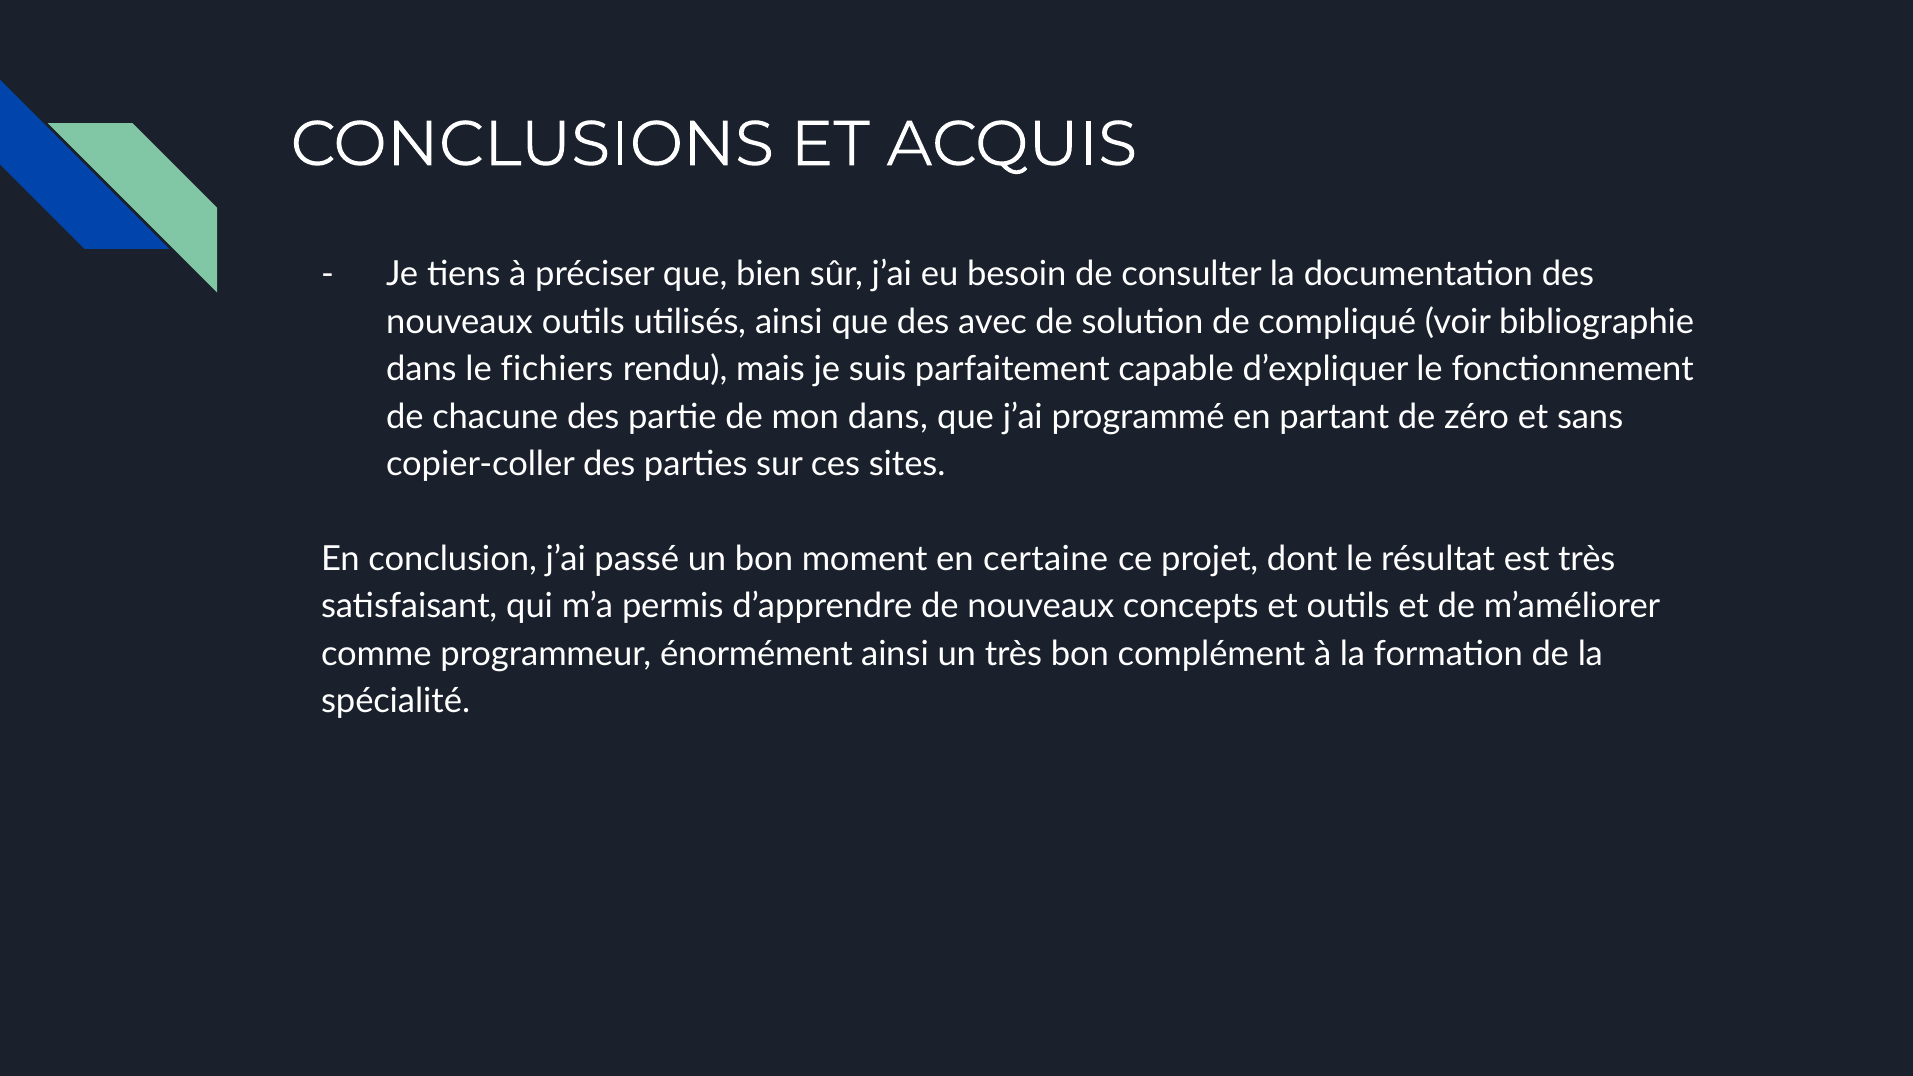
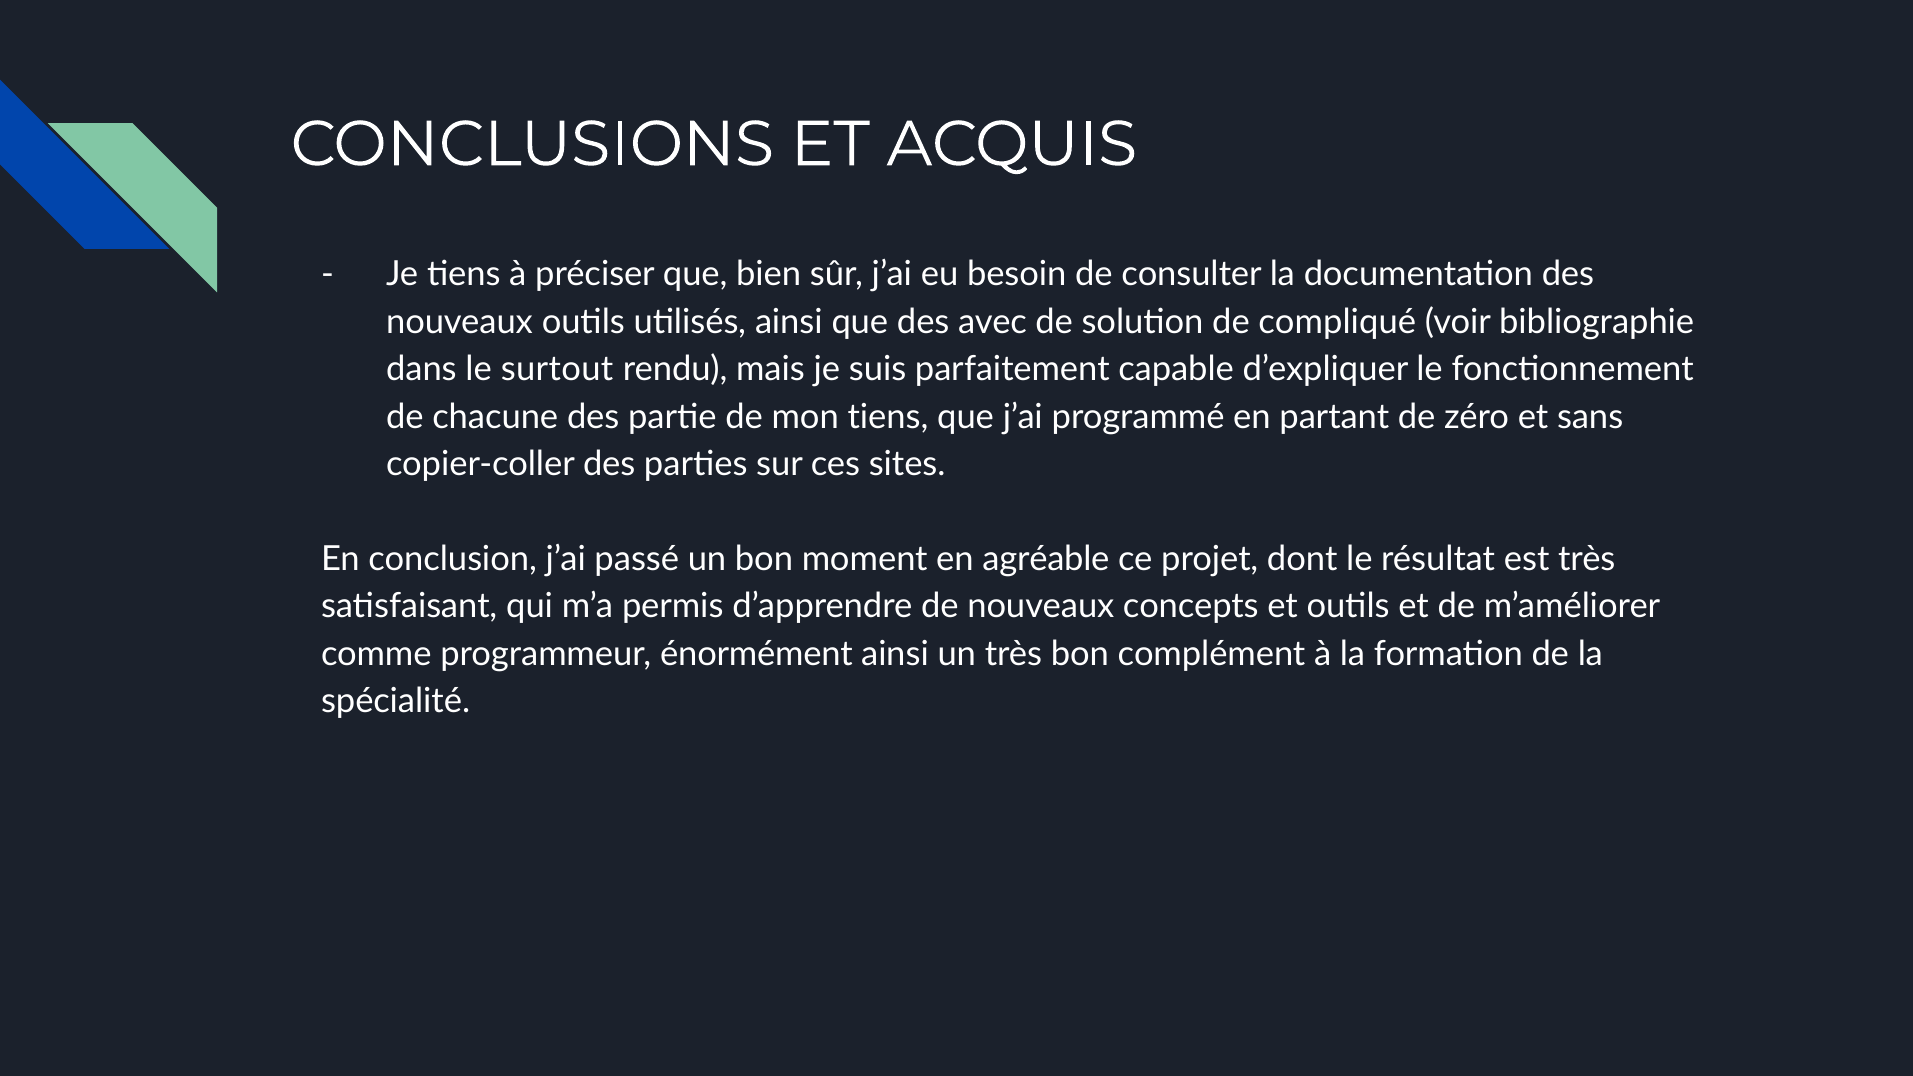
fichiers: fichiers -> surtout
mon dans: dans -> tiens
certaine: certaine -> agréable
